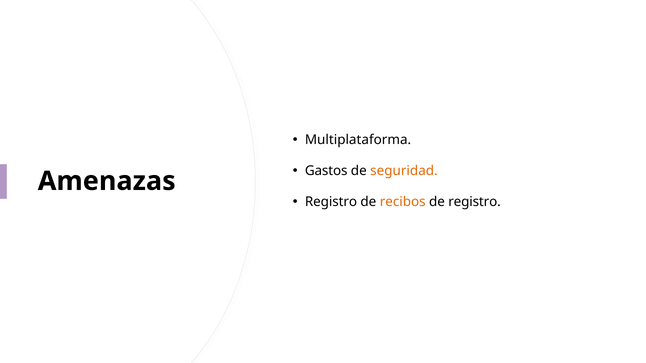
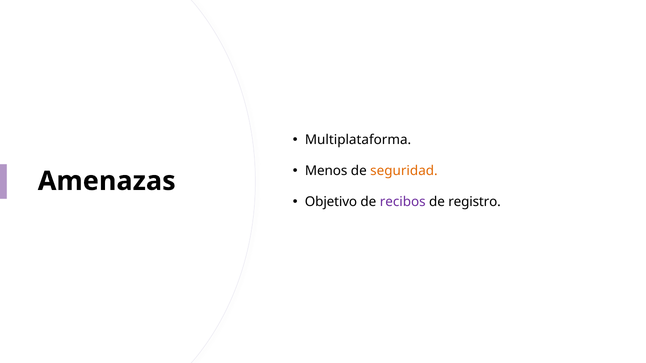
Gastos: Gastos -> Menos
Registro at (331, 202): Registro -> Objetivo
recibos colour: orange -> purple
